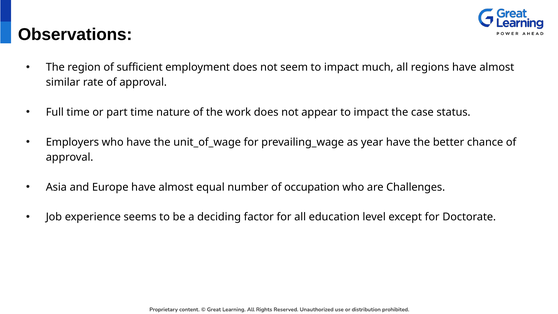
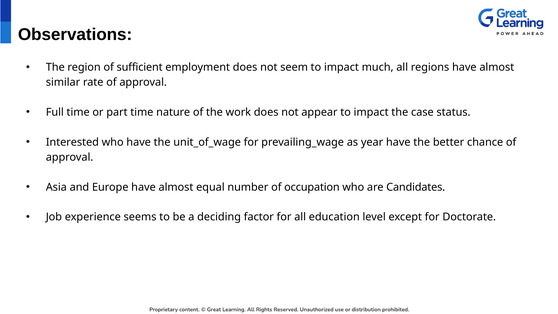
Employers: Employers -> Interested
Challenges: Challenges -> Candidates
